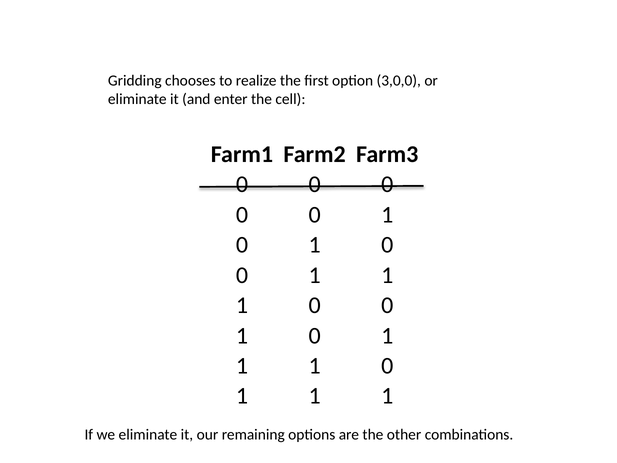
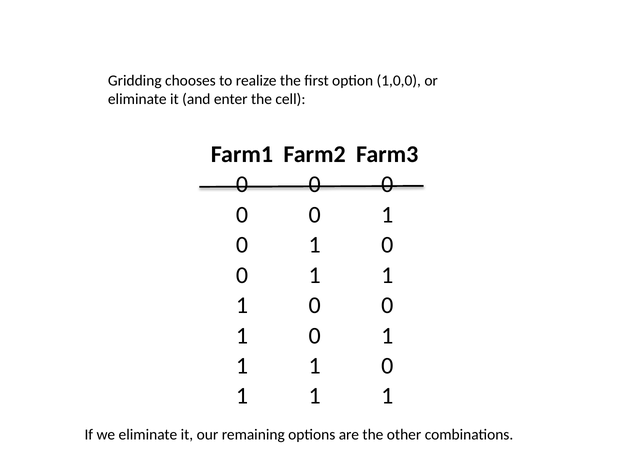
3,0,0: 3,0,0 -> 1,0,0
